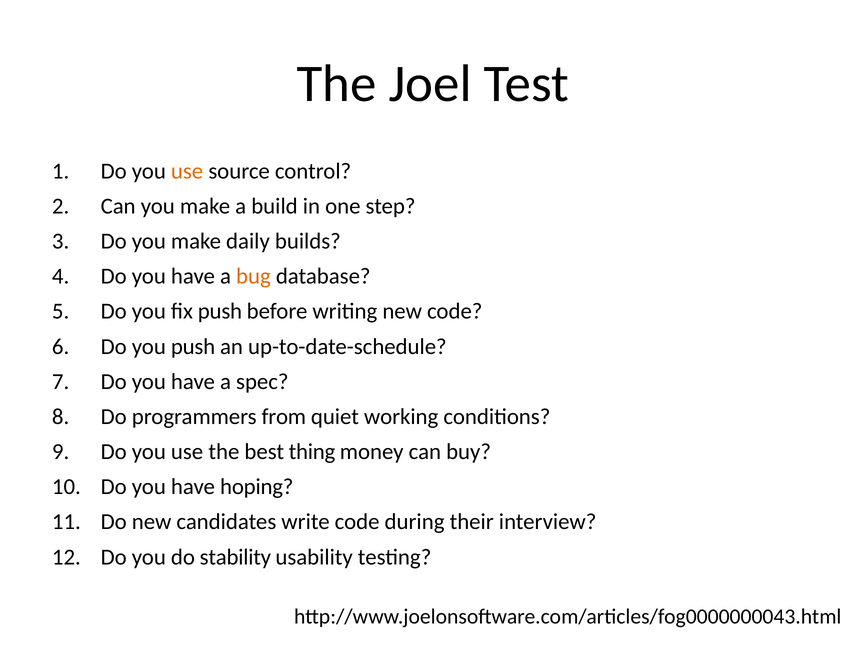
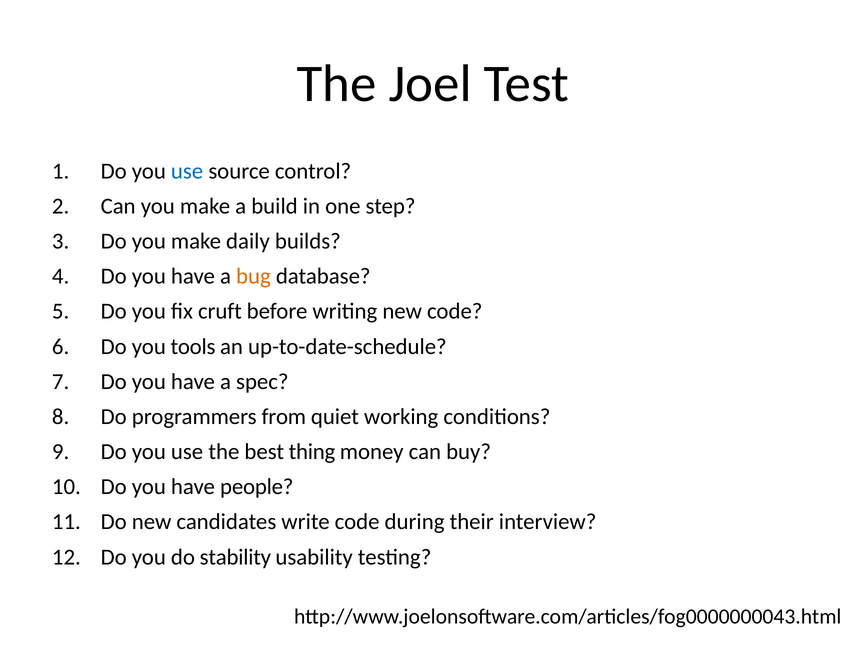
use at (187, 171) colour: orange -> blue
fix push: push -> cruft
you push: push -> tools
hoping: hoping -> people
